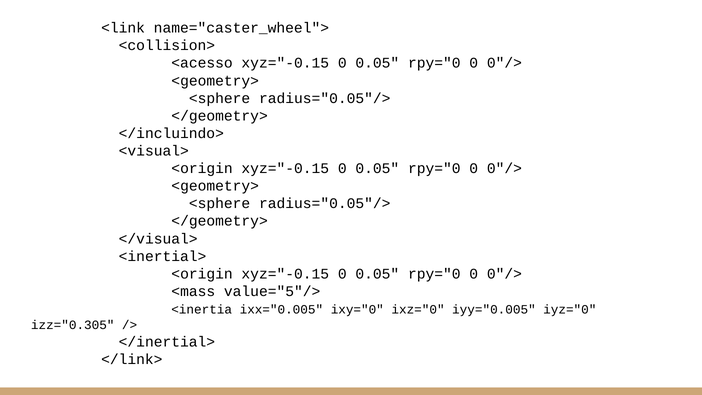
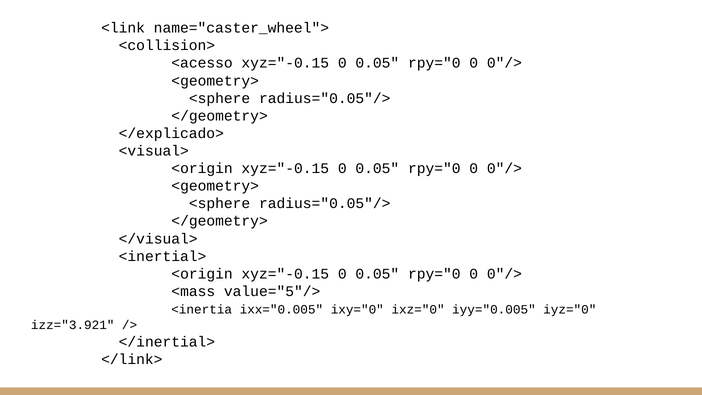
</incluindo>: </incluindo> -> </explicado>
izz="0.305: izz="0.305 -> izz="3.921
